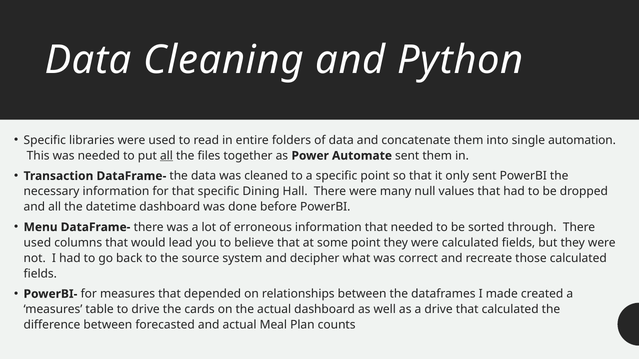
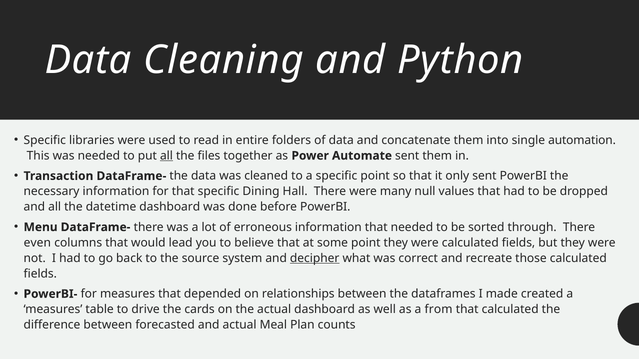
used at (37, 243): used -> even
decipher underline: none -> present
a drive: drive -> from
